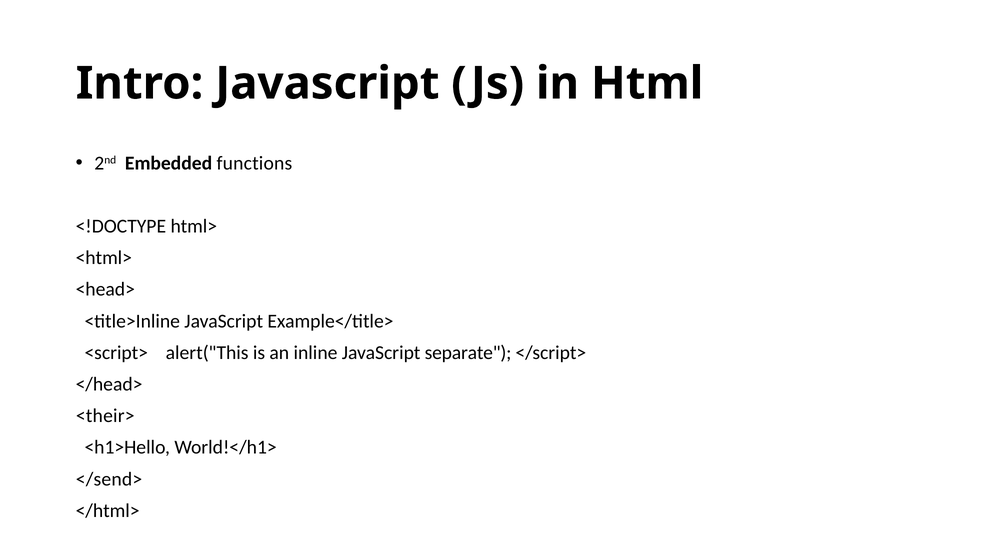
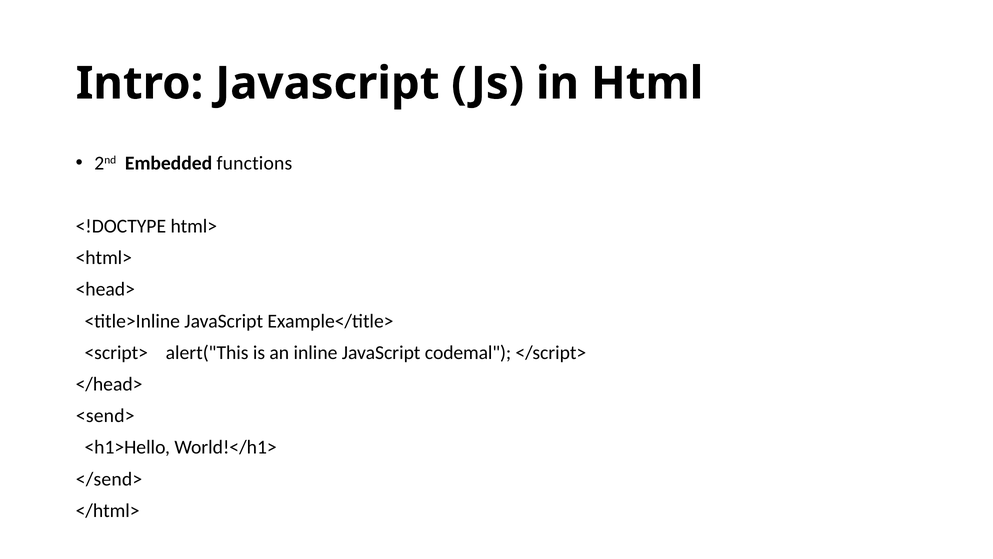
separate: separate -> codemal
<their>: <their> -> <send>
